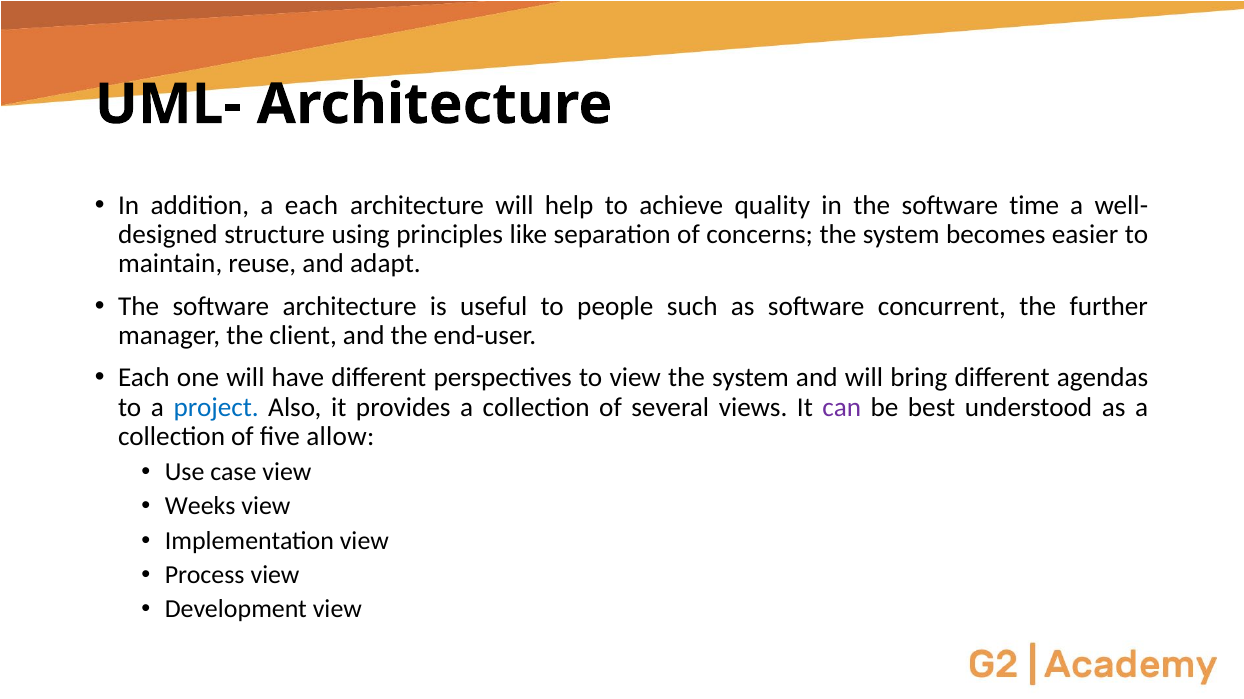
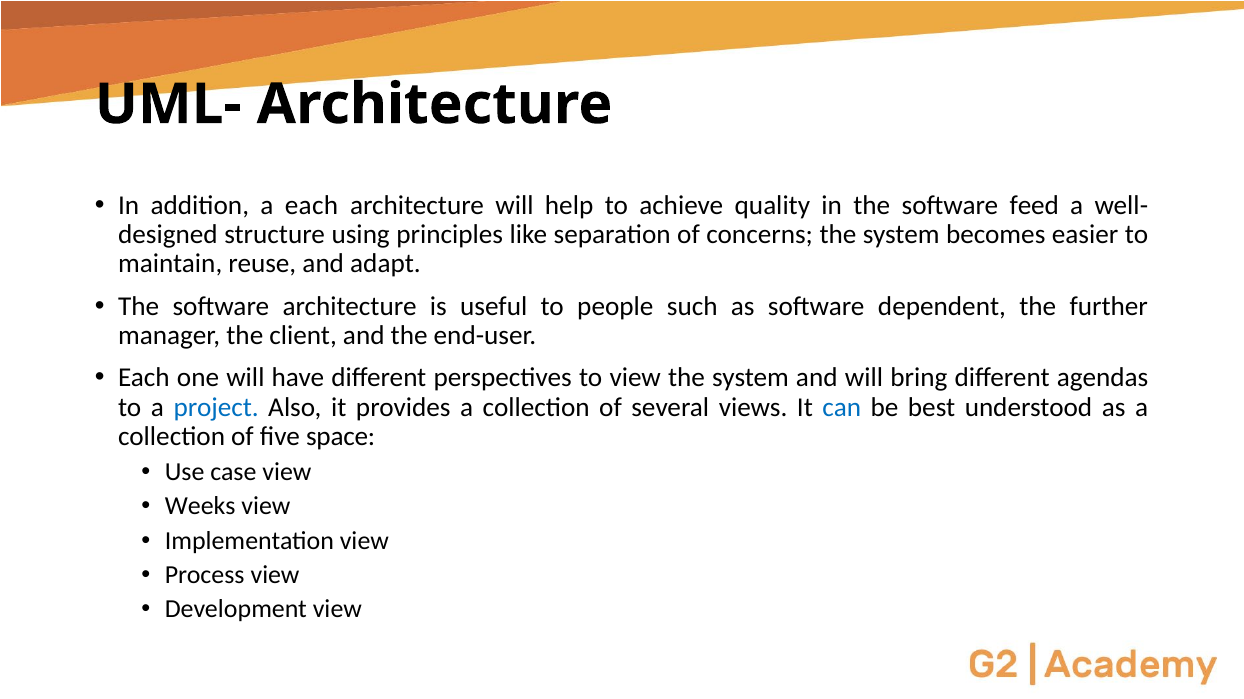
time: time -> feed
concurrent: concurrent -> dependent
can colour: purple -> blue
allow: allow -> space
